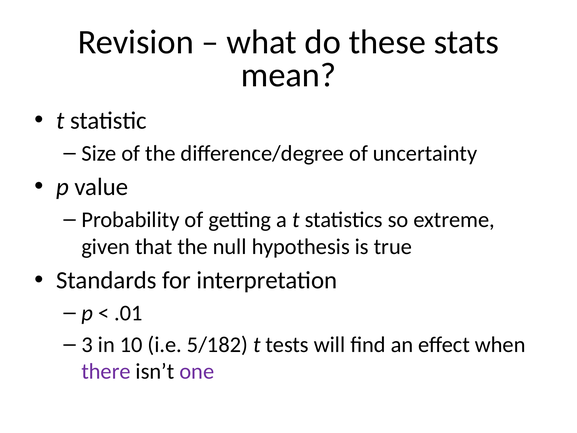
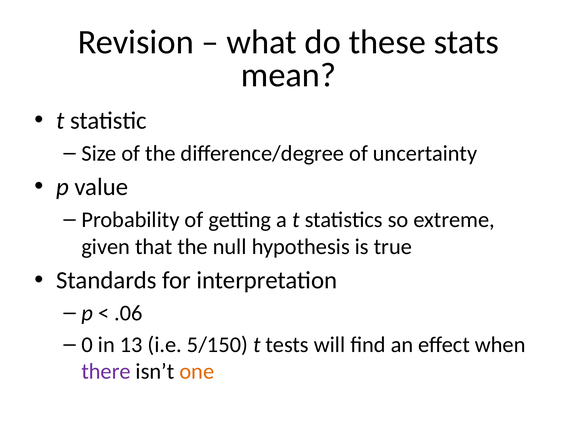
.01: .01 -> .06
3: 3 -> 0
10: 10 -> 13
5/182: 5/182 -> 5/150
one colour: purple -> orange
